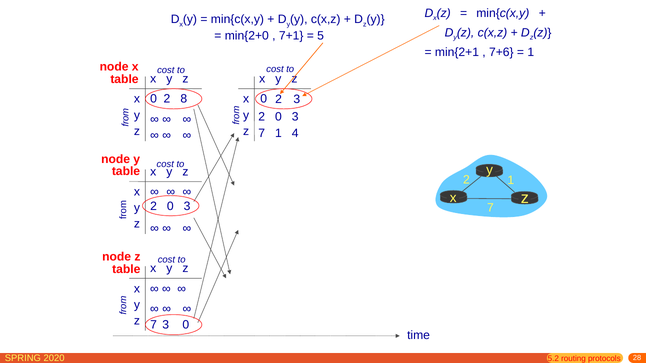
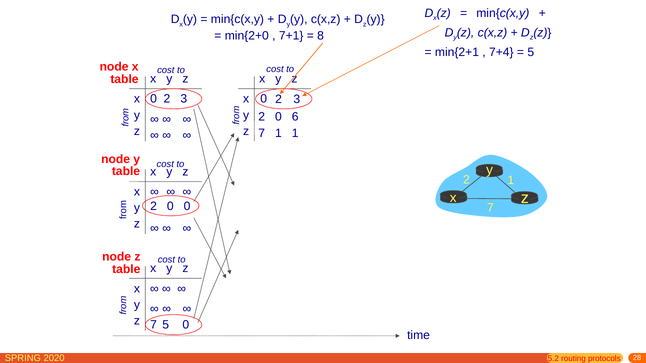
5: 5 -> 8
7+6: 7+6 -> 7+4
1 at (531, 52): 1 -> 5
2 8: 8 -> 3
3 at (295, 117): 3 -> 6
1 4: 4 -> 1
3 at (187, 207): 3 -> 0
7 3: 3 -> 5
